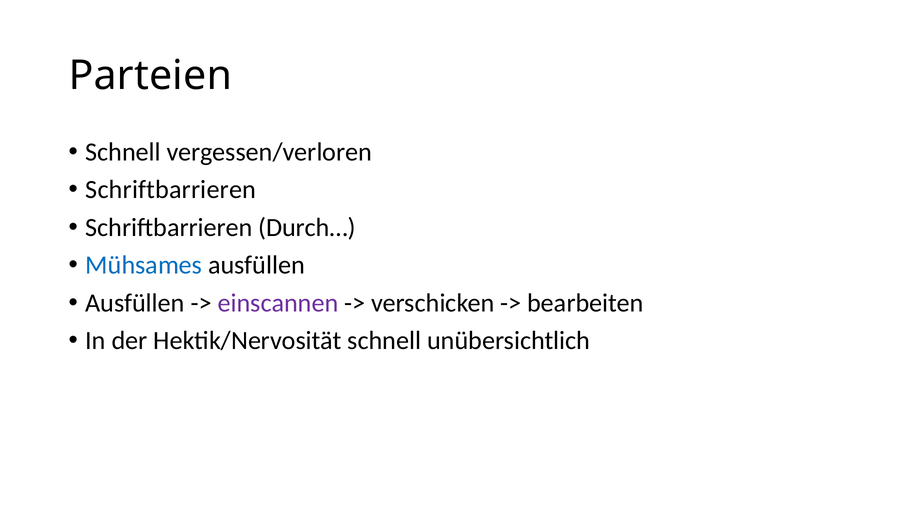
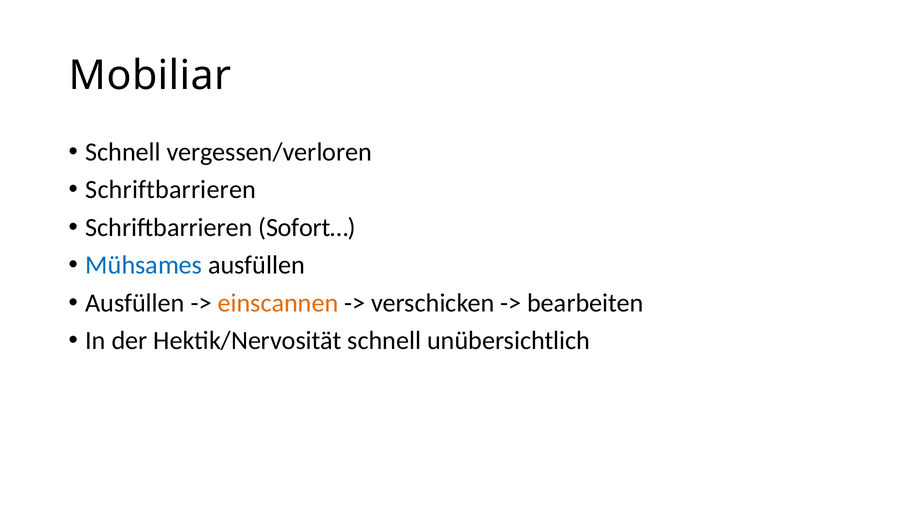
Parteien: Parteien -> Mobiliar
Durch…: Durch… -> Sofort…
einscannen colour: purple -> orange
